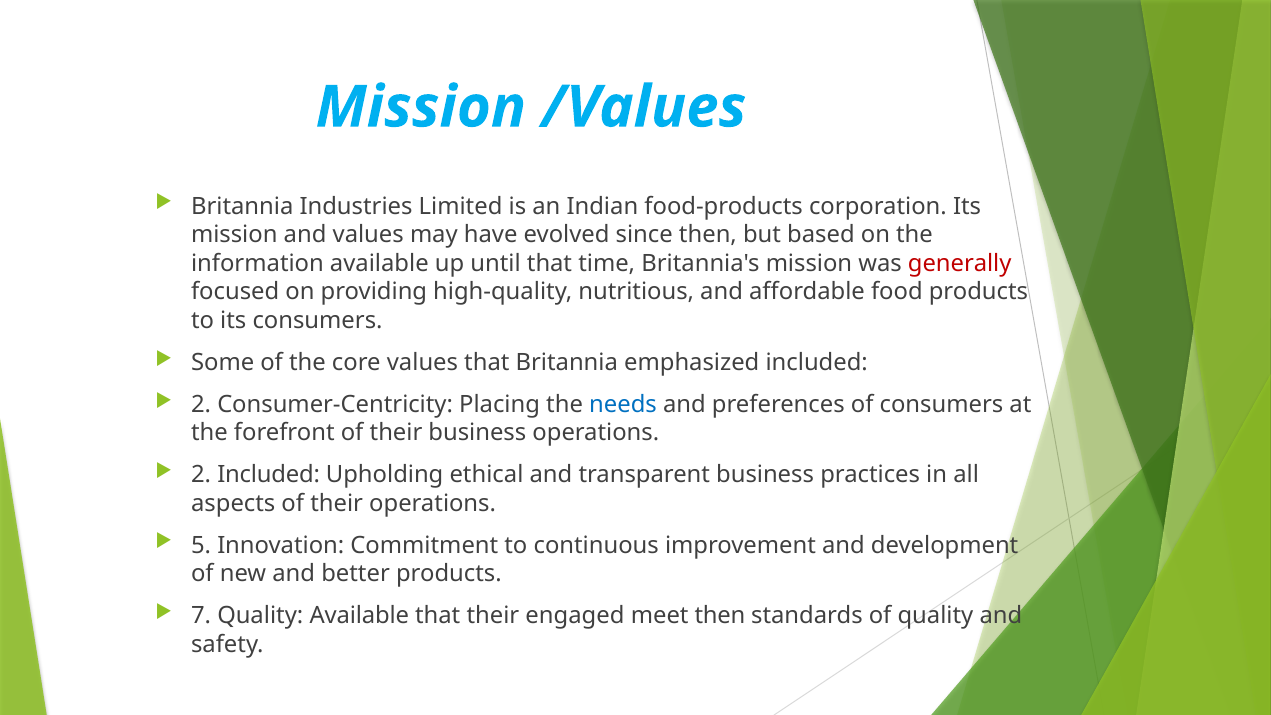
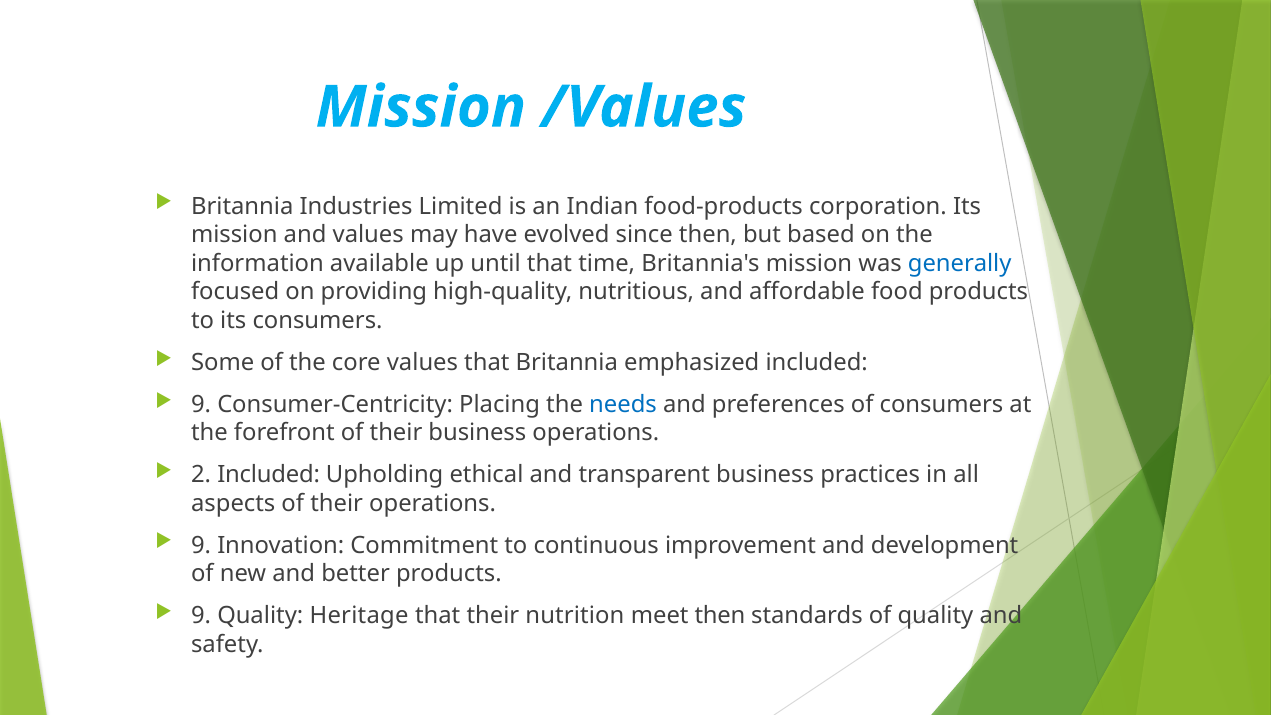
generally colour: red -> blue
2 at (201, 404): 2 -> 9
5 at (201, 545): 5 -> 9
7 at (201, 616): 7 -> 9
Quality Available: Available -> Heritage
engaged: engaged -> nutrition
